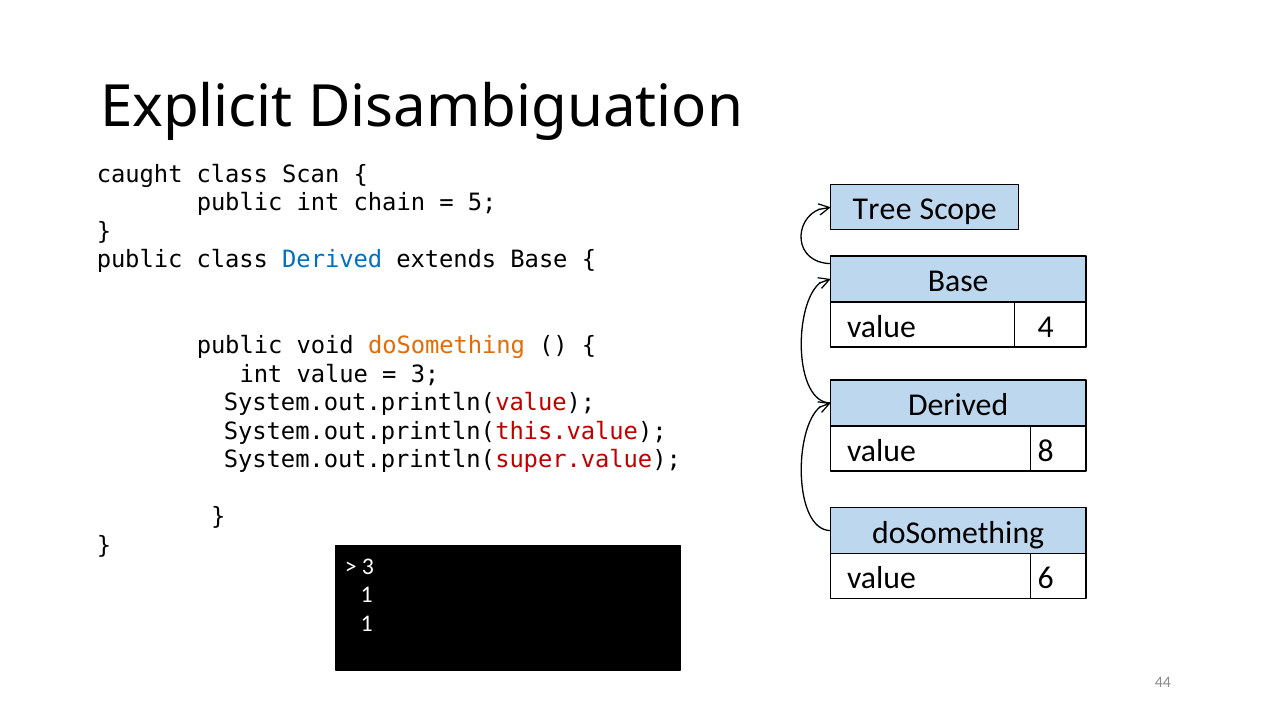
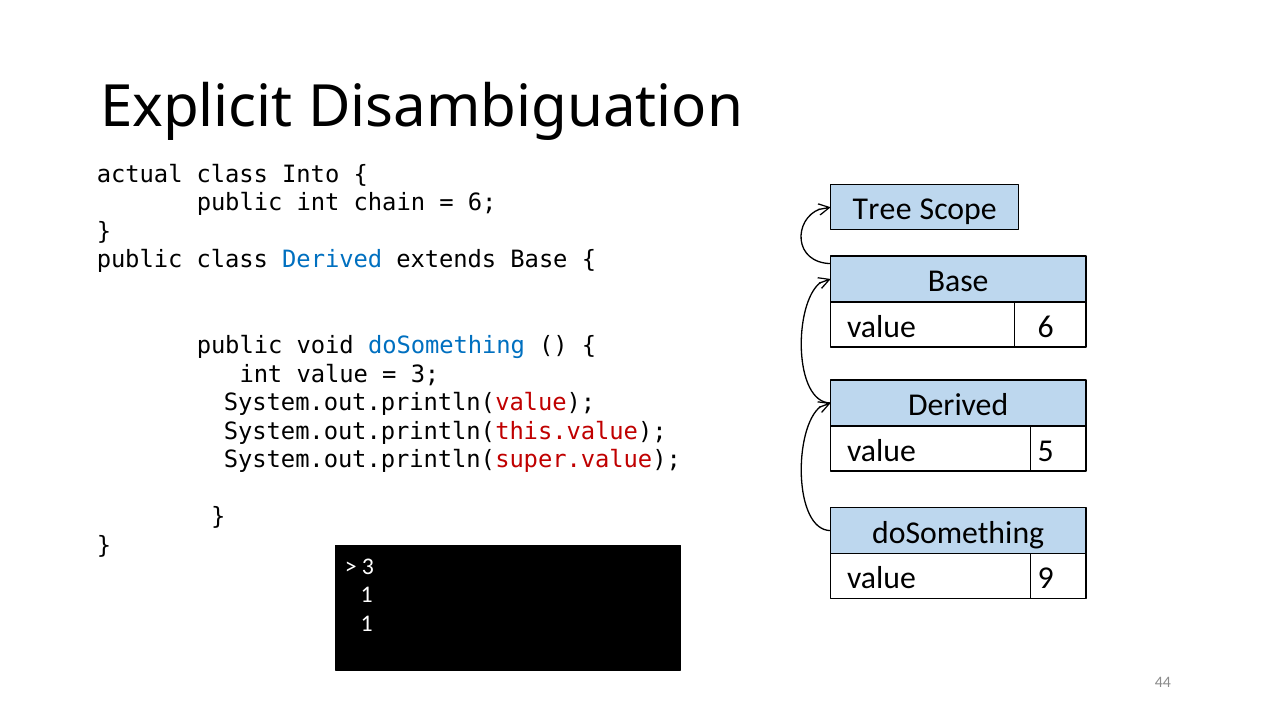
caught: caught -> actual
Scan: Scan -> Into
5 at (482, 203): 5 -> 6
value 4: 4 -> 6
doSomething at (447, 346) colour: orange -> blue
8: 8 -> 5
6: 6 -> 9
